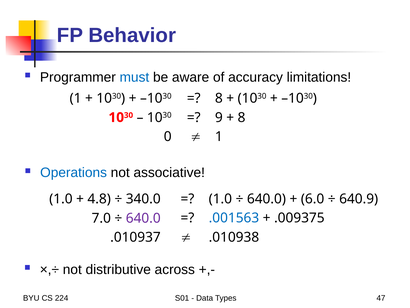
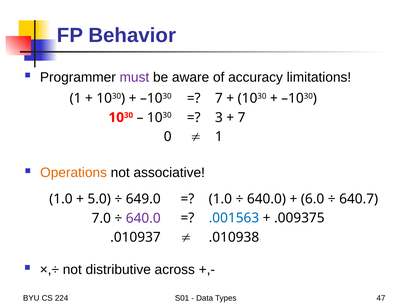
must colour: blue -> purple
8 at (219, 98): 8 -> 7
9: 9 -> 3
8 at (242, 117): 8 -> 7
Operations colour: blue -> orange
640.9: 640.9 -> 640.7
4.8: 4.8 -> 5.0
340.0: 340.0 -> 649.0
